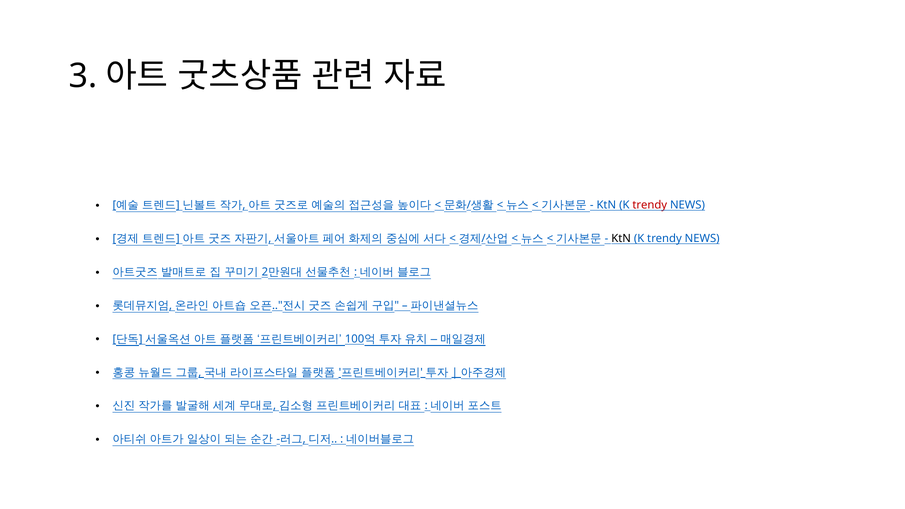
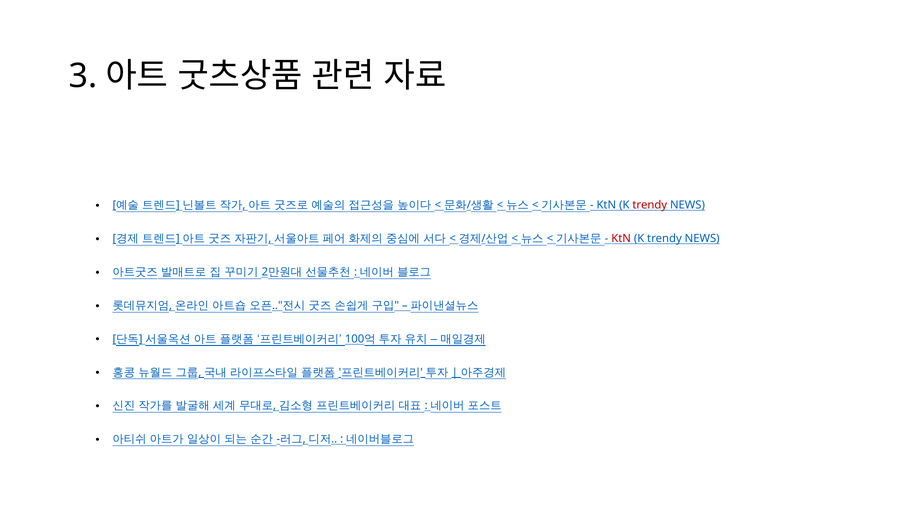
KtN at (621, 239) colour: black -> red
